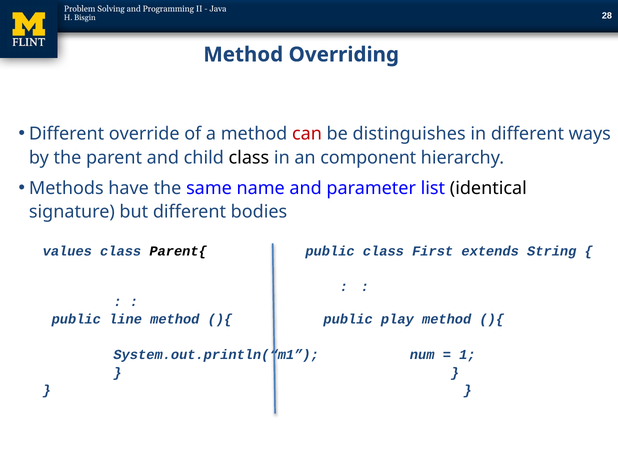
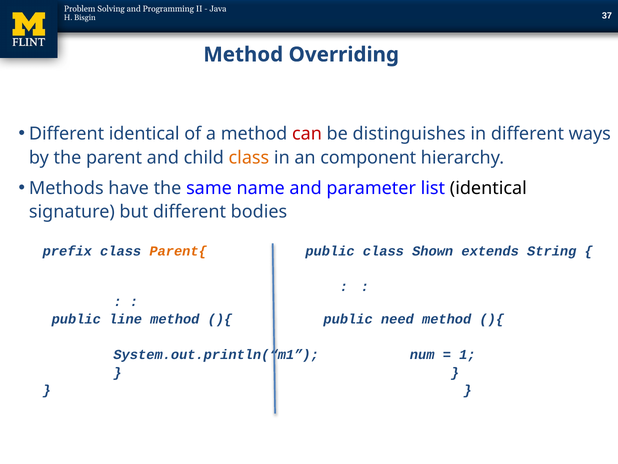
28: 28 -> 37
Different override: override -> identical
class at (249, 157) colour: black -> orange
values: values -> prefix
Parent{ colour: black -> orange
First: First -> Shown
play: play -> need
